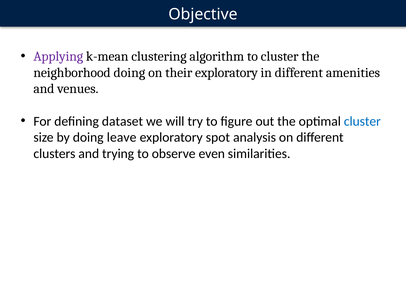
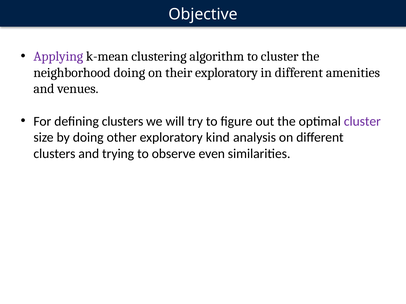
defining dataset: dataset -> clusters
cluster at (362, 121) colour: blue -> purple
leave: leave -> other
spot: spot -> kind
